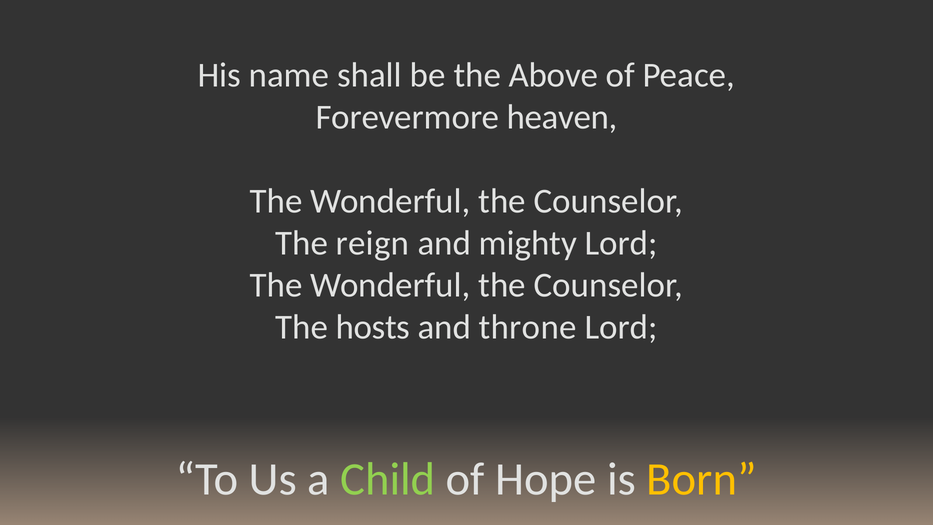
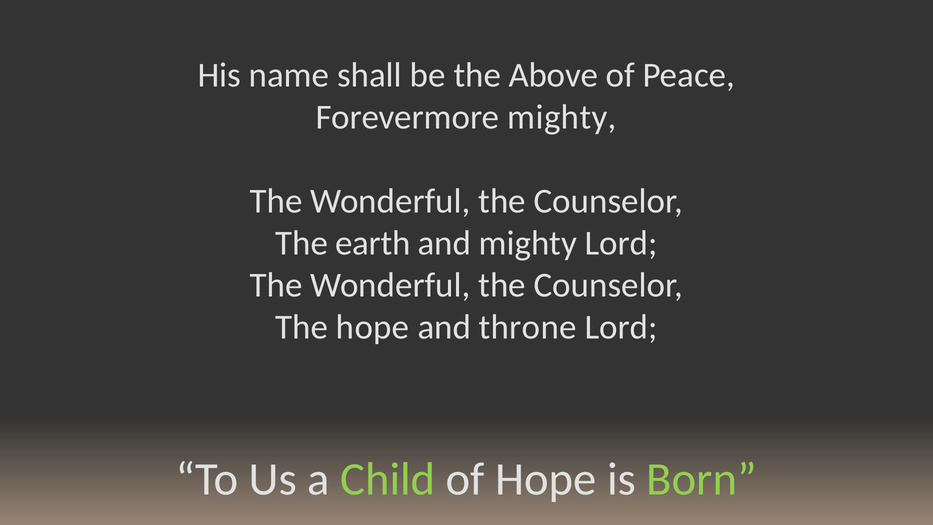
Forevermore heaven: heaven -> mighty
reign: reign -> earth
The hosts: hosts -> hope
Born colour: yellow -> light green
